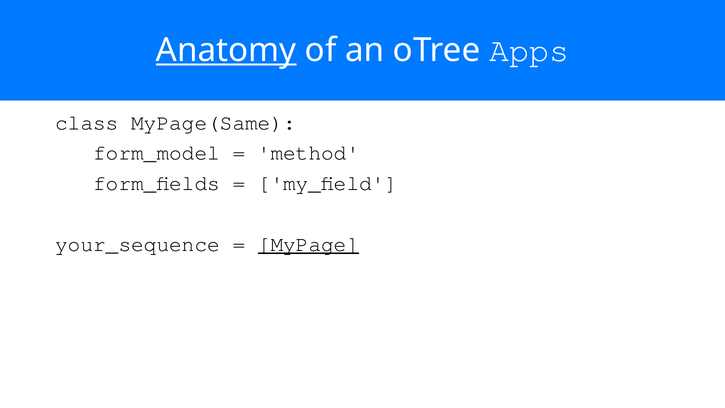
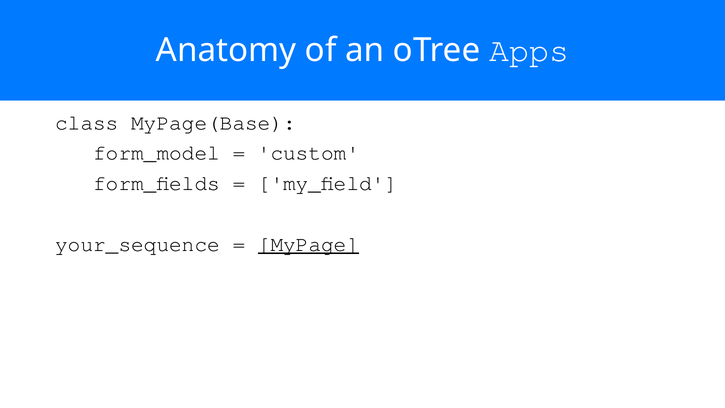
Anatomy underline: present -> none
MyPage(Same: MyPage(Same -> MyPage(Base
method: method -> custom
